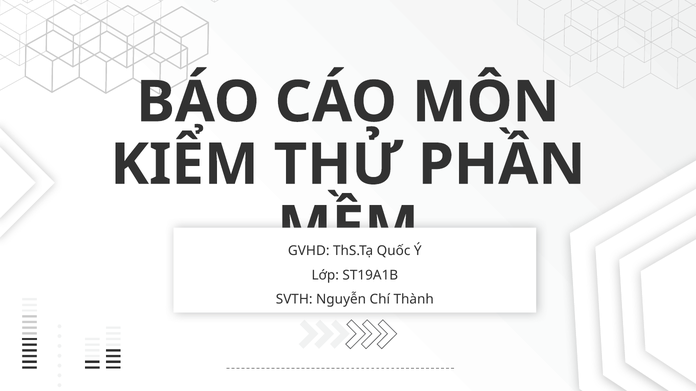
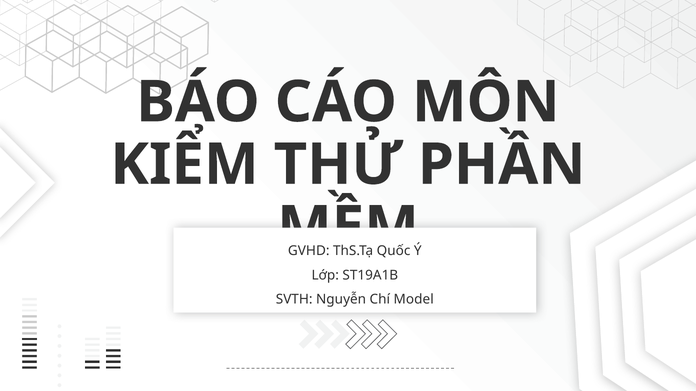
Thành: Thành -> Model
